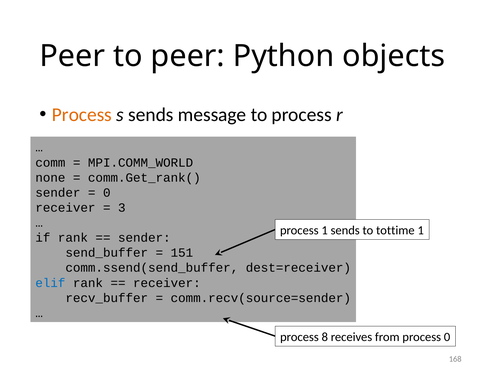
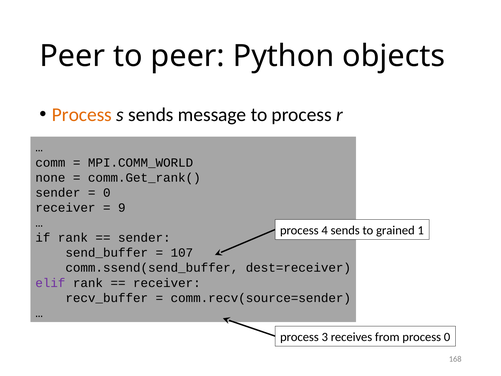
3: 3 -> 9
process 1: 1 -> 4
tottime: tottime -> grained
151: 151 -> 107
elif colour: blue -> purple
8: 8 -> 3
